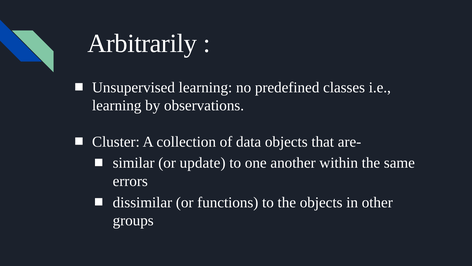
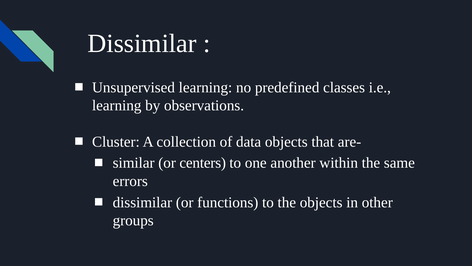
Arbitrarily at (142, 43): Arbitrarily -> Dissimilar
update: update -> centers
